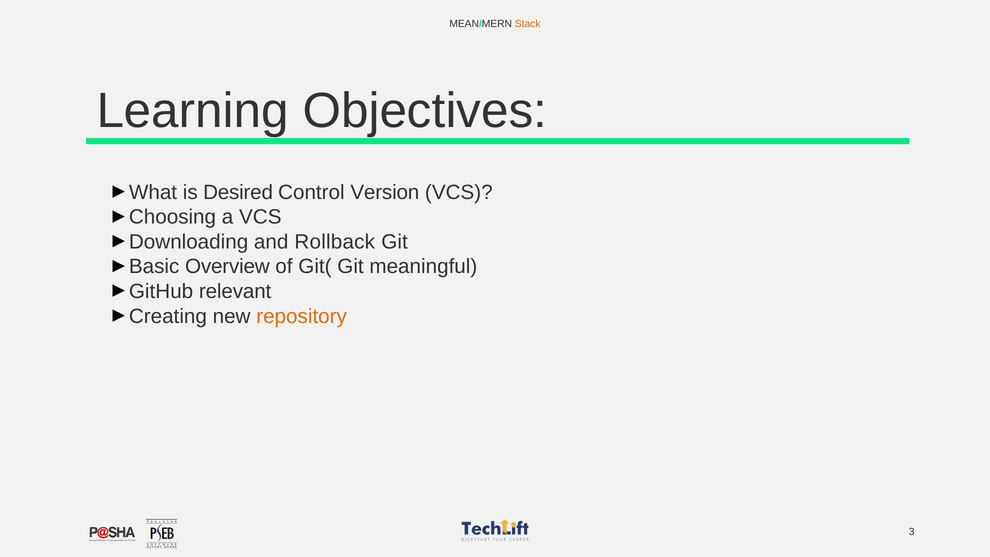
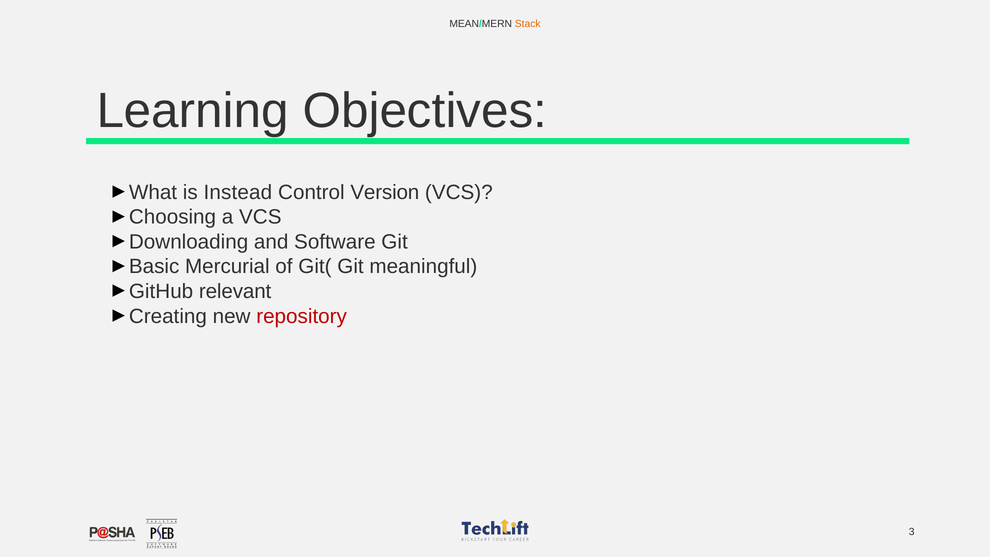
Desired: Desired -> Instead
Rollback: Rollback -> Software
Overview: Overview -> Mercurial
repository colour: orange -> red
